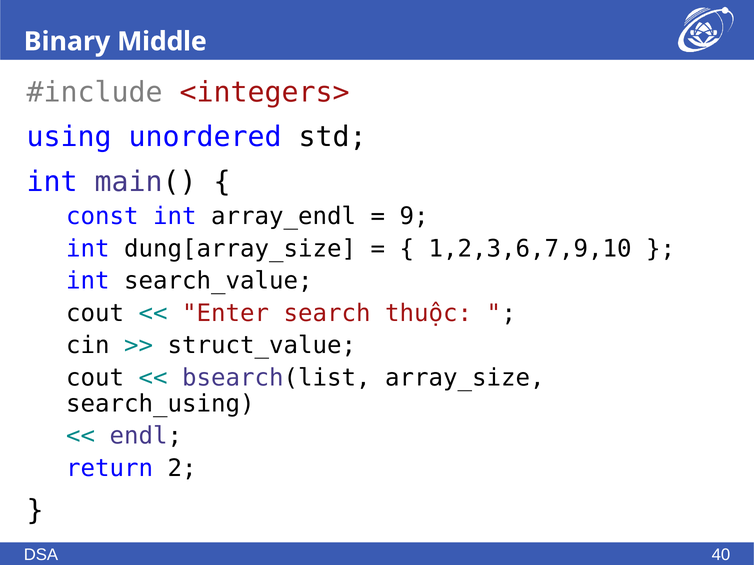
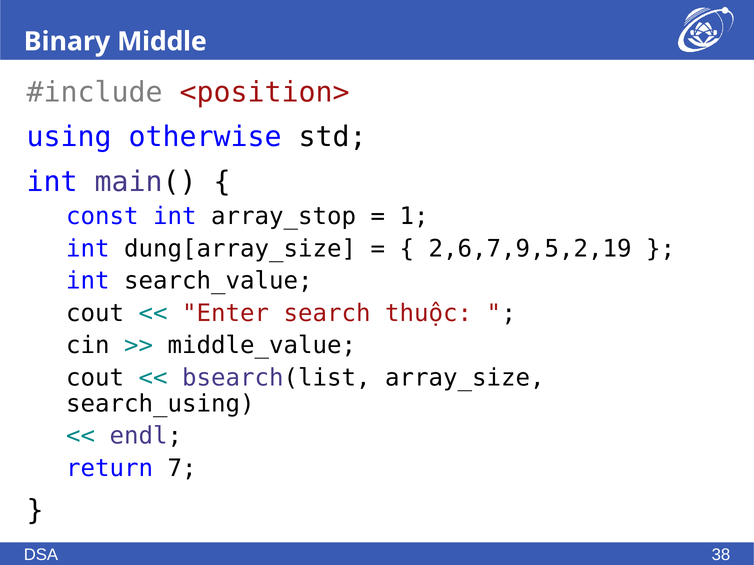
<integers>: <integers> -> <position>
unordered: unordered -> otherwise
array_endl: array_endl -> array_stop
9: 9 -> 1
1,2,3,6,7,9,10: 1,2,3,6,7,9,10 -> 2,6,7,9,5,2,19
struct_value: struct_value -> middle_value
2: 2 -> 7
40: 40 -> 38
